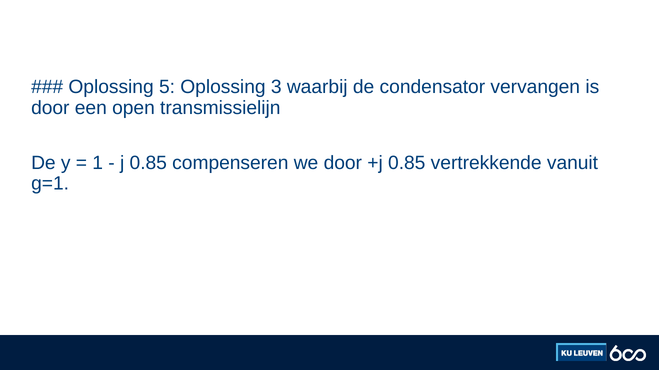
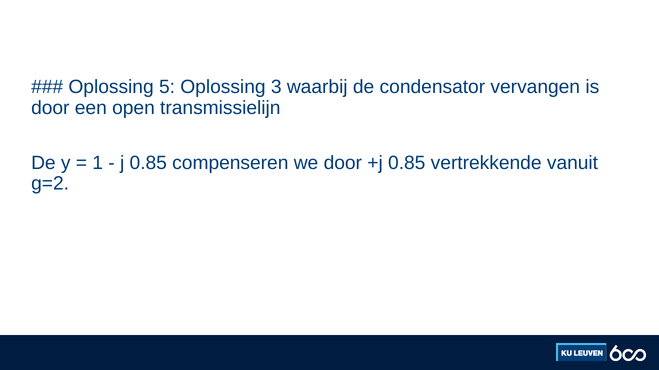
g=1: g=1 -> g=2
